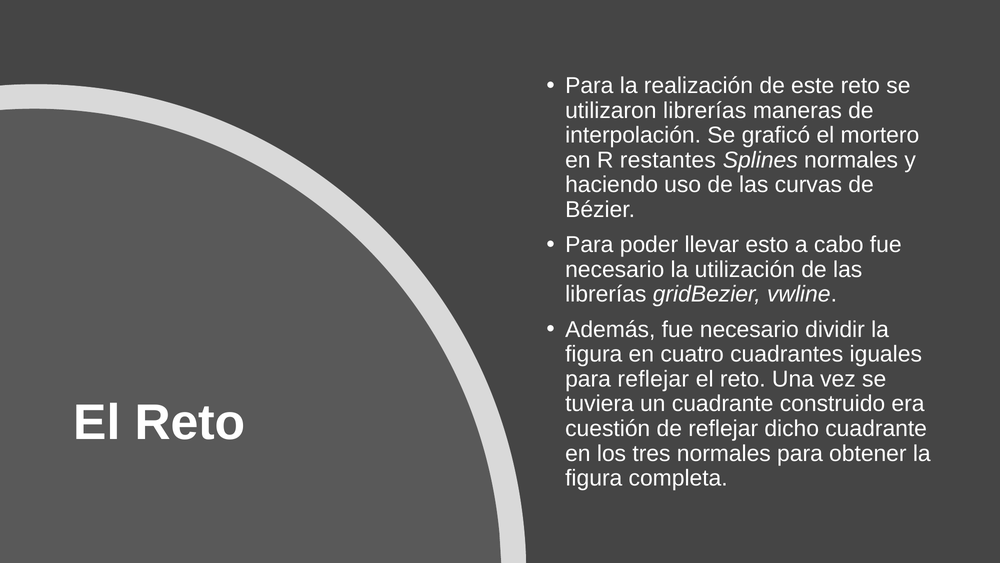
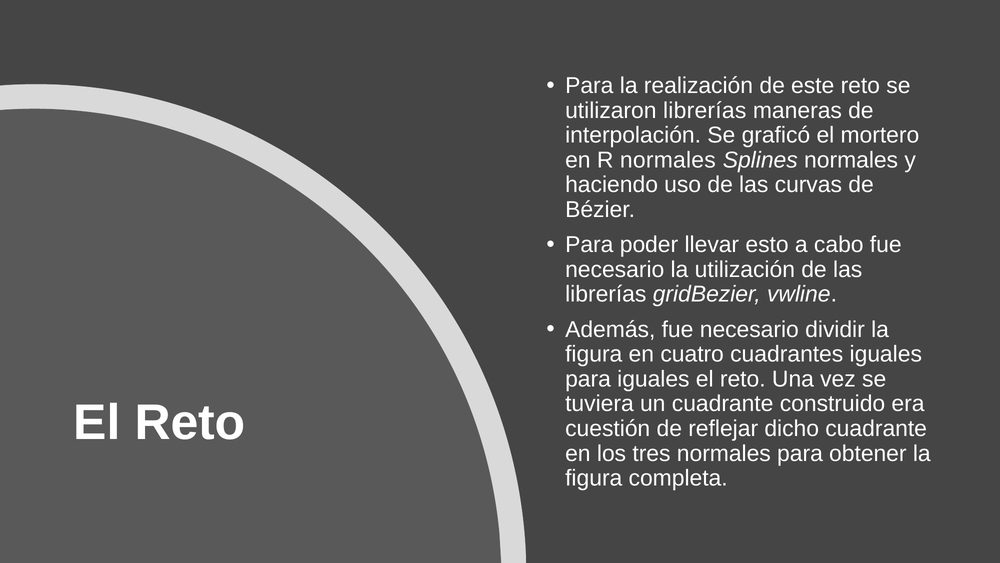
R restantes: restantes -> normales
para reflejar: reflejar -> iguales
